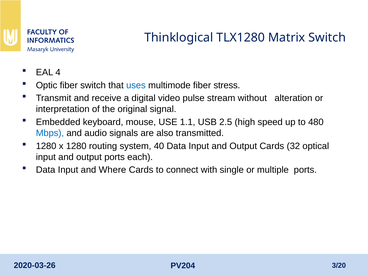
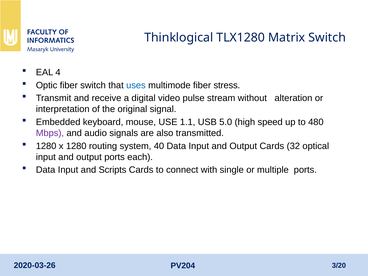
2.5: 2.5 -> 5.0
Mbps colour: blue -> purple
Where: Where -> Scripts
